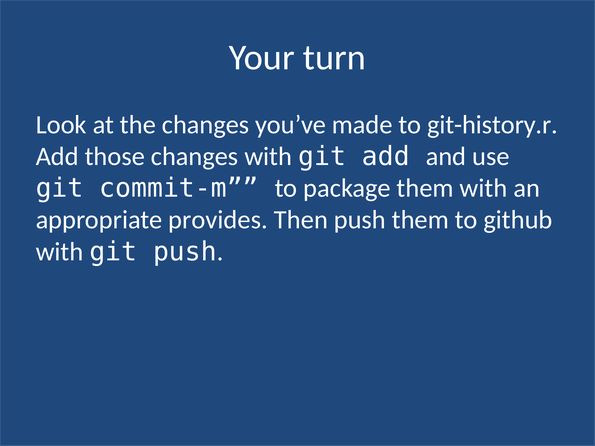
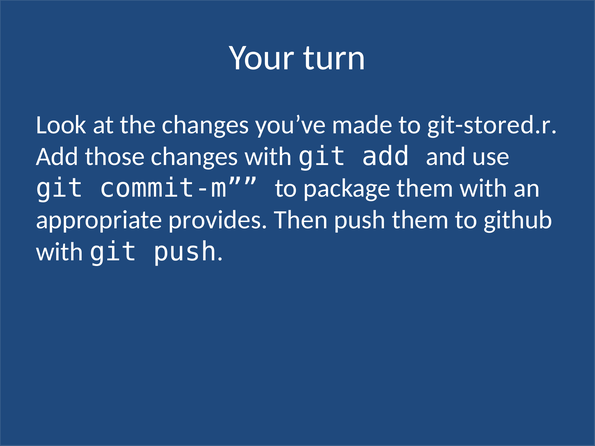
git-history.r: git-history.r -> git-stored.r
